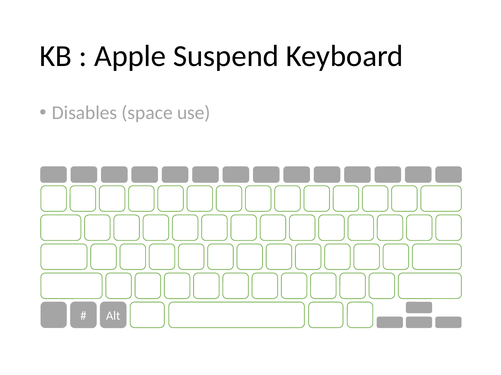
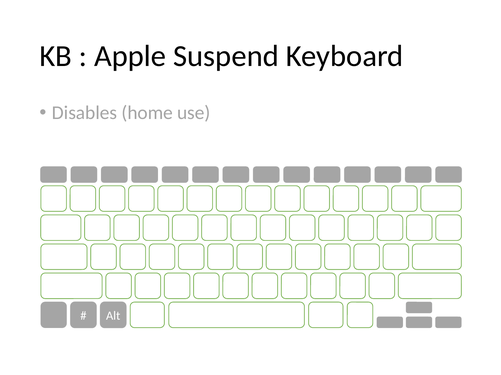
space: space -> home
